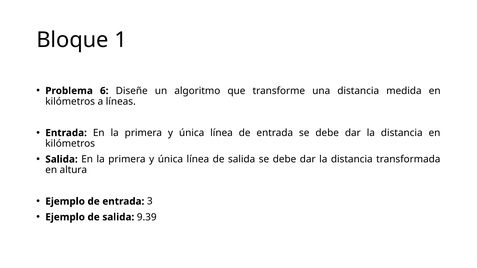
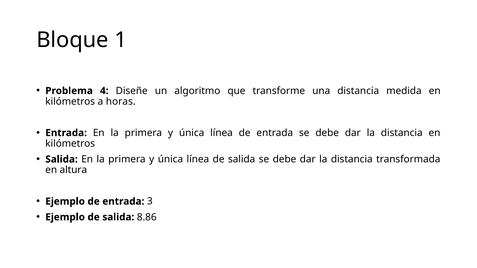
6: 6 -> 4
líneas: líneas -> horas
9.39: 9.39 -> 8.86
